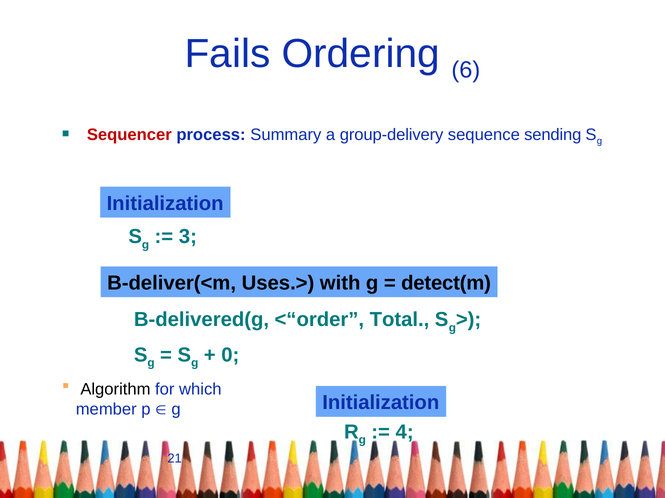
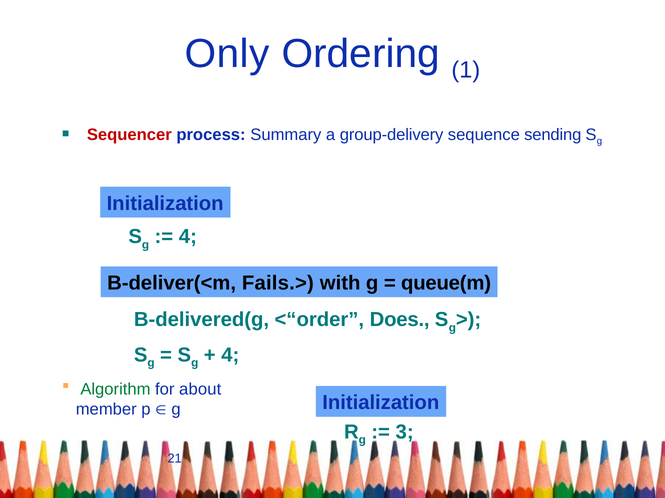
Fails: Fails -> Only
6: 6 -> 1
3 at (188, 237): 3 -> 4
Uses.>: Uses.> -> Fails.>
detect(m: detect(m -> queue(m
Total: Total -> Does
0 at (230, 356): 0 -> 4
Algorithm colour: black -> green
which: which -> about
4: 4 -> 3
